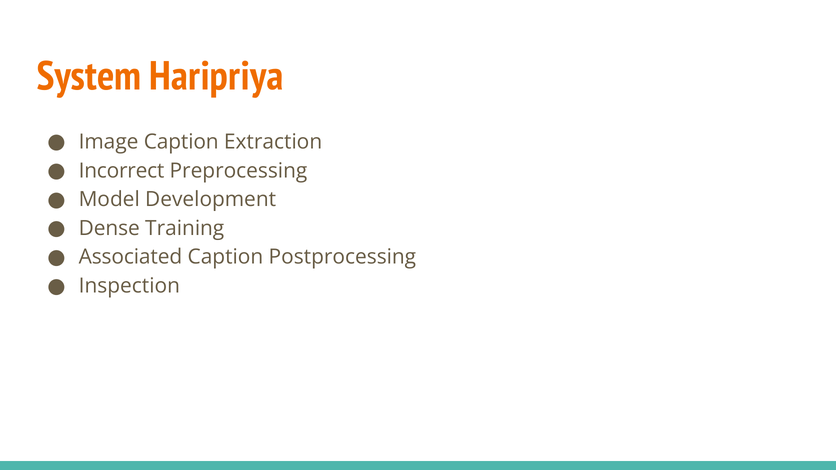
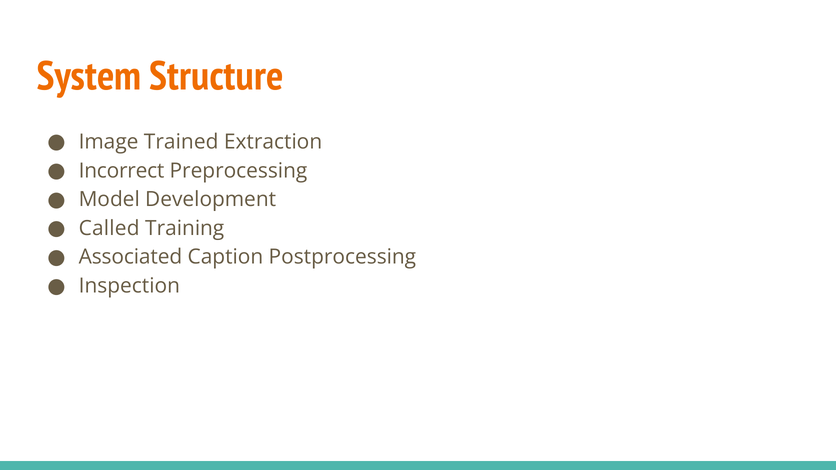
Haripriya: Haripriya -> Structure
Image Caption: Caption -> Trained
Dense: Dense -> Called
